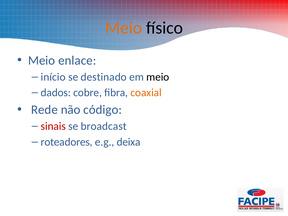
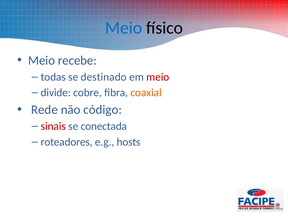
Meio at (124, 28) colour: orange -> blue
enlace: enlace -> recebe
início: início -> todas
meio at (158, 77) colour: black -> red
dados: dados -> divide
broadcast: broadcast -> conectada
deixa: deixa -> hosts
